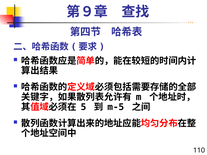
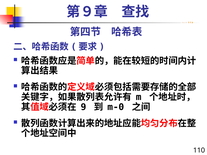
5: 5 -> 9
m-5: m-5 -> m-0
